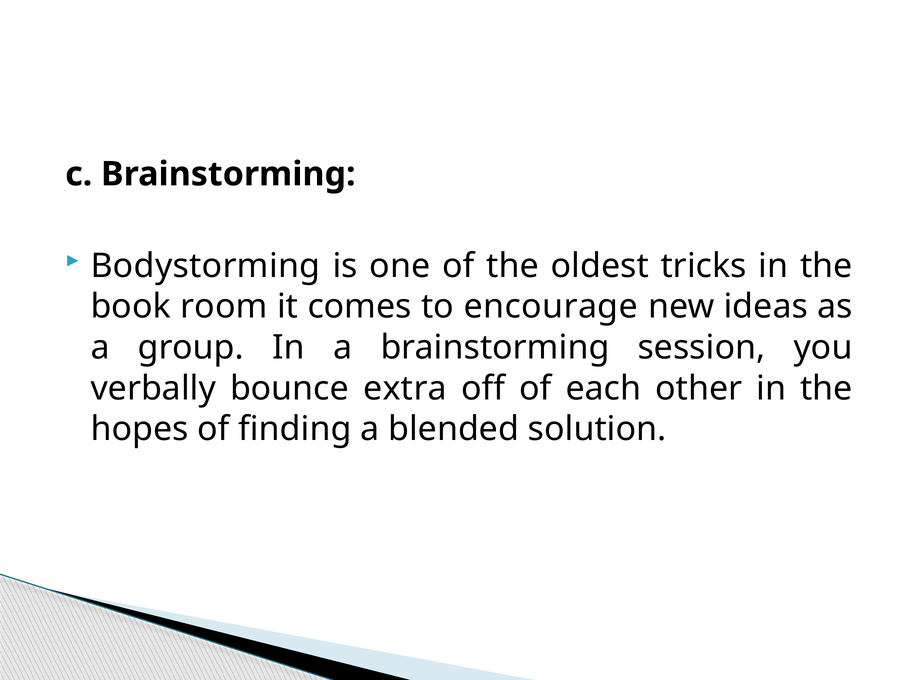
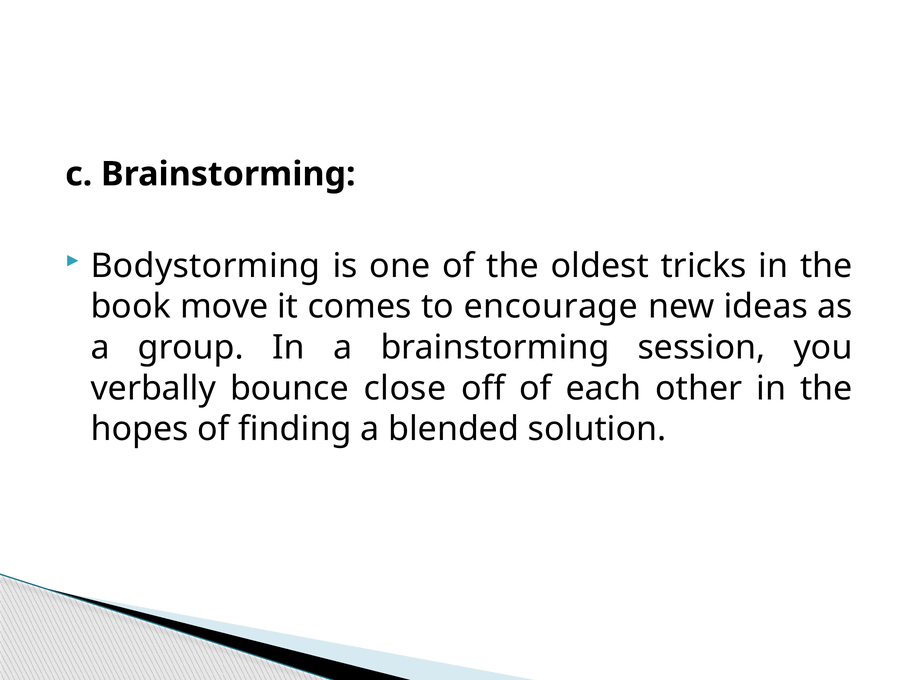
room: room -> move
extra: extra -> close
